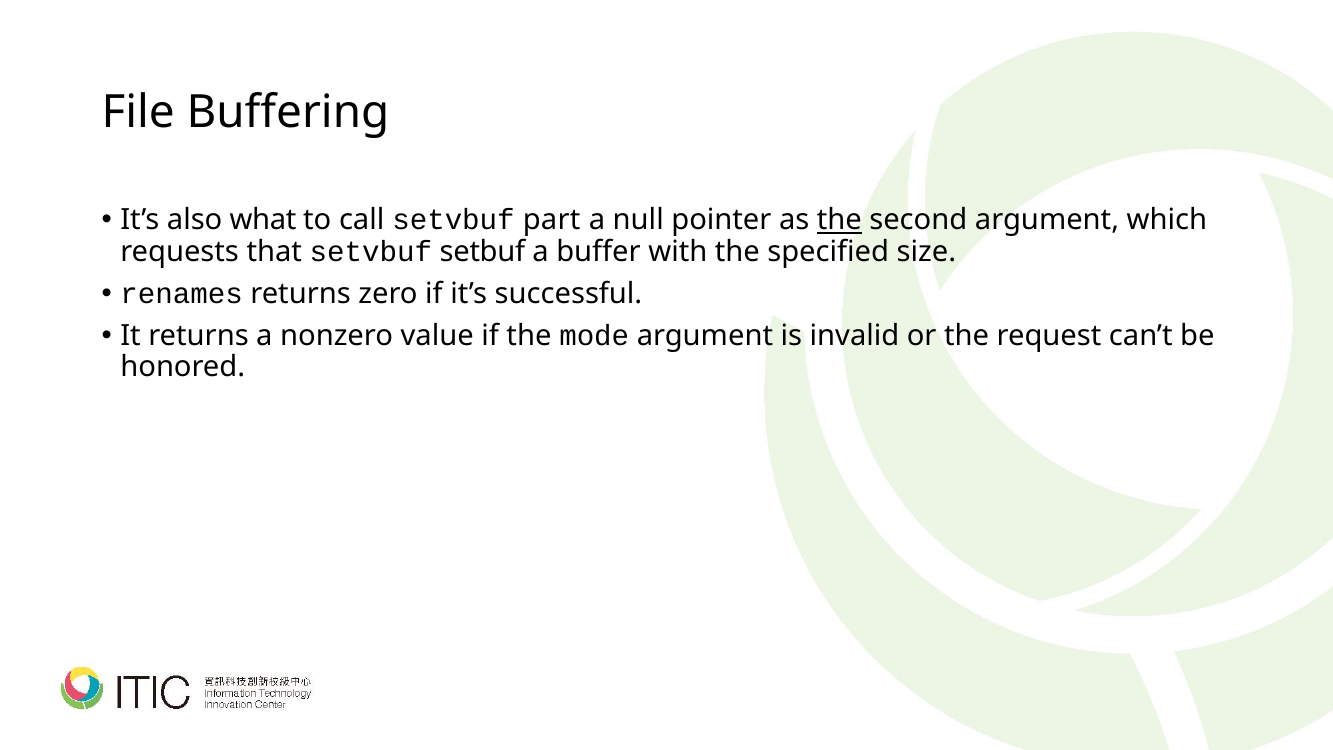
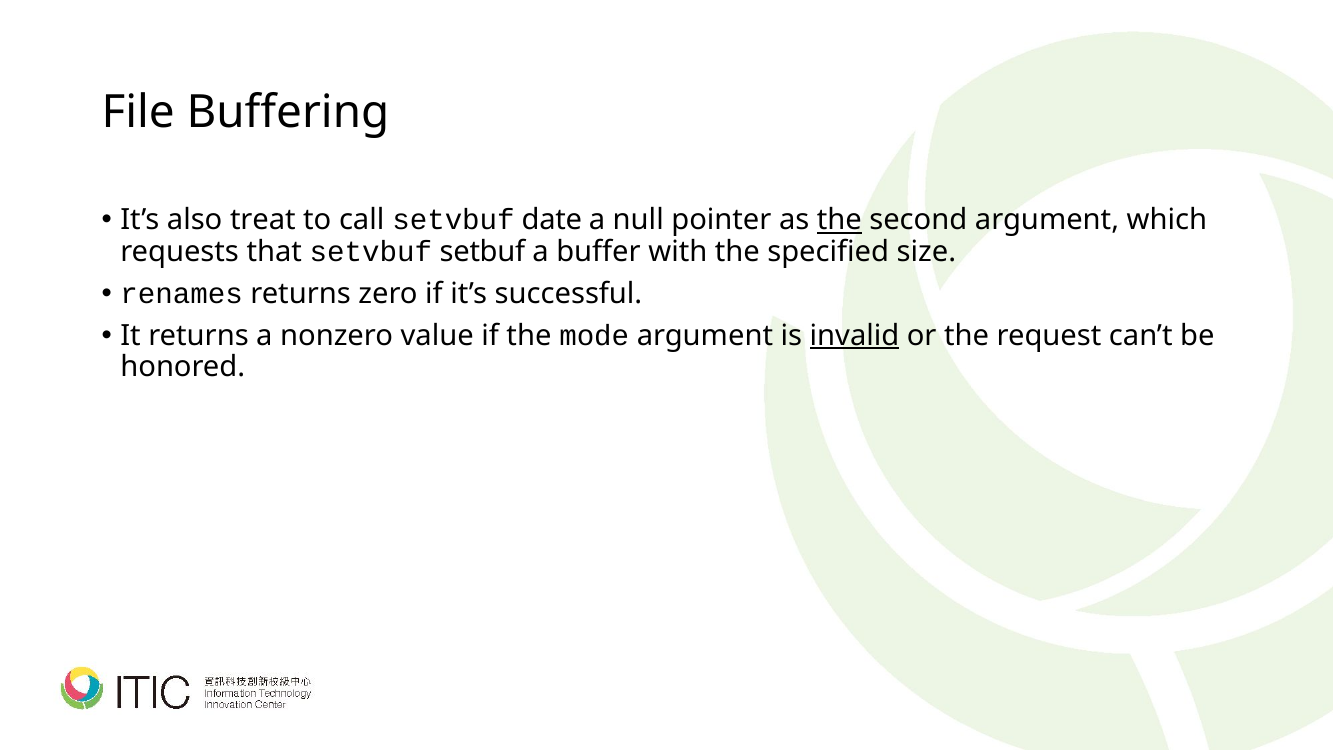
what: what -> treat
part: part -> date
invalid underline: none -> present
